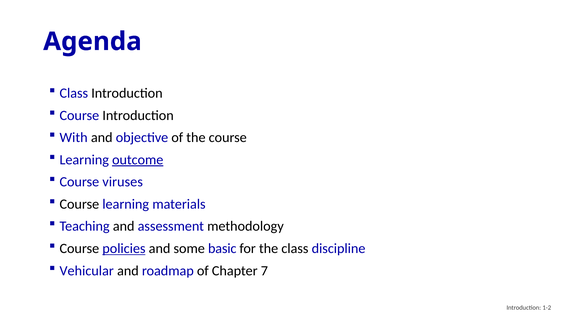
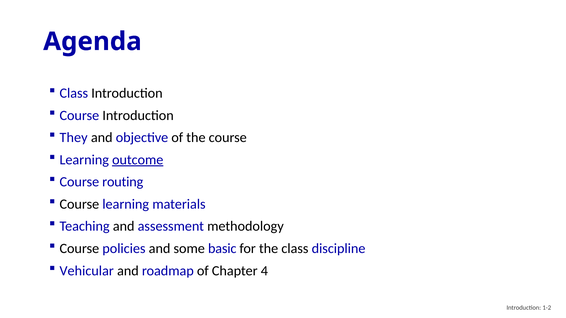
With: With -> They
viruses: viruses -> routing
policies underline: present -> none
7: 7 -> 4
